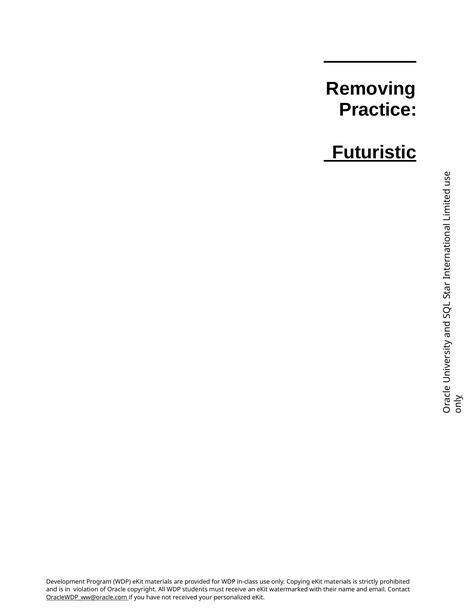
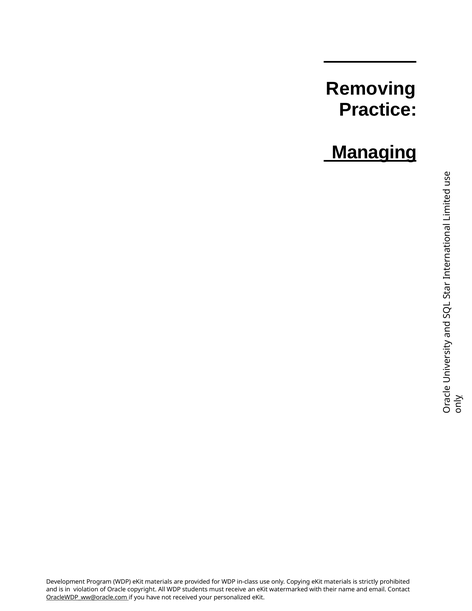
Futuristic: Futuristic -> Managing
